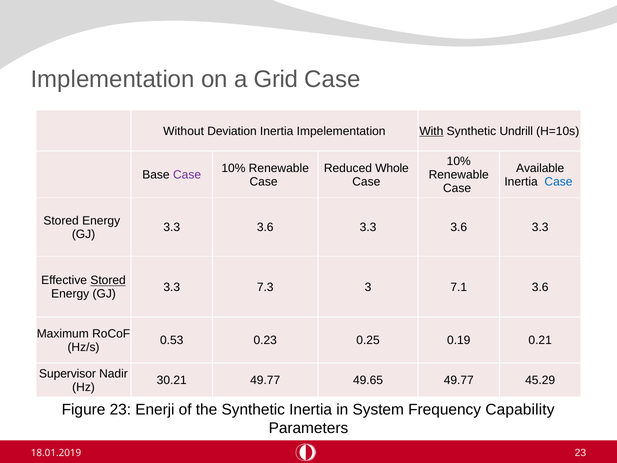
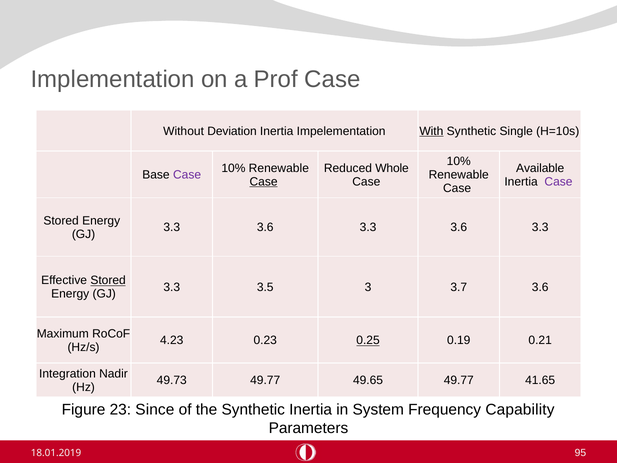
Grid: Grid -> Prof
Undrill: Undrill -> Single
Case at (264, 182) underline: none -> present
Case at (558, 182) colour: blue -> purple
7.3: 7.3 -> 3.5
7.1: 7.1 -> 3.7
0.53: 0.53 -> 4.23
0.25 underline: none -> present
Supervisor: Supervisor -> Integration
30.21: 30.21 -> 49.73
45.29: 45.29 -> 41.65
Enerji: Enerji -> Since
18.01.2019 23: 23 -> 95
